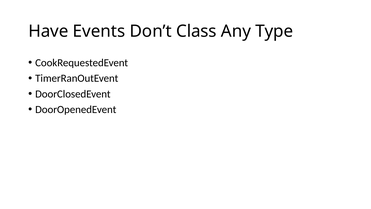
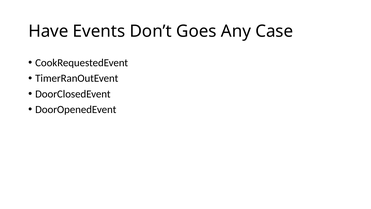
Class: Class -> Goes
Type: Type -> Case
